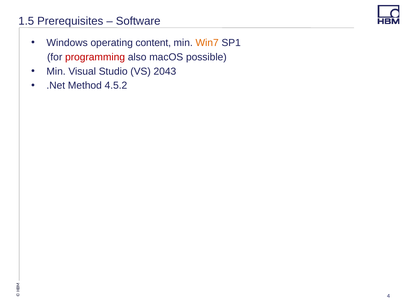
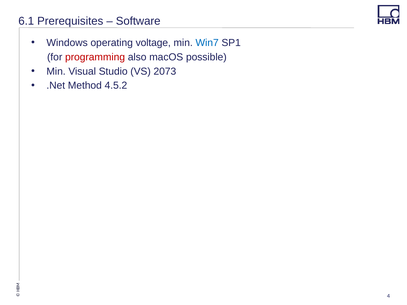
1.5: 1.5 -> 6.1
content: content -> voltage
Win7 colour: orange -> blue
2043: 2043 -> 2073
